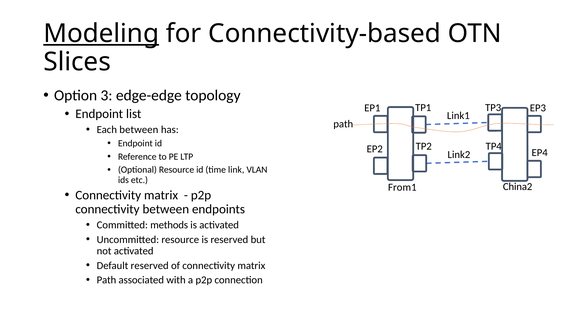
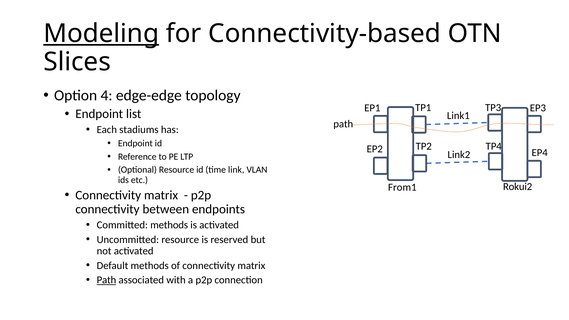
3: 3 -> 4
Each between: between -> stadiums
China2: China2 -> Rokui2
Default reserved: reserved -> methods
Path at (106, 280) underline: none -> present
